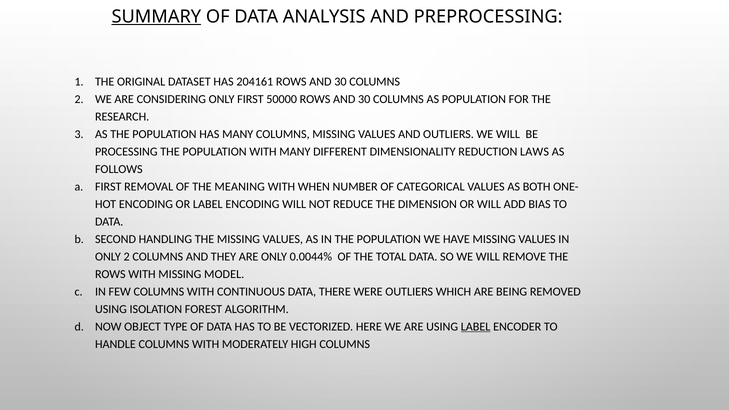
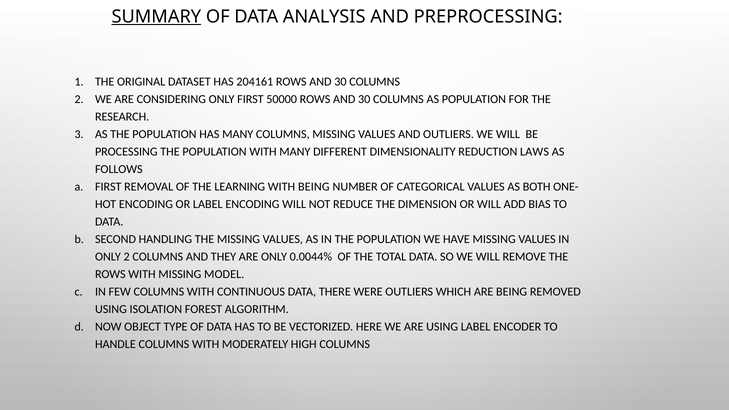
MEANING: MEANING -> LEARNING
WITH WHEN: WHEN -> BEING
LABEL at (476, 327) underline: present -> none
